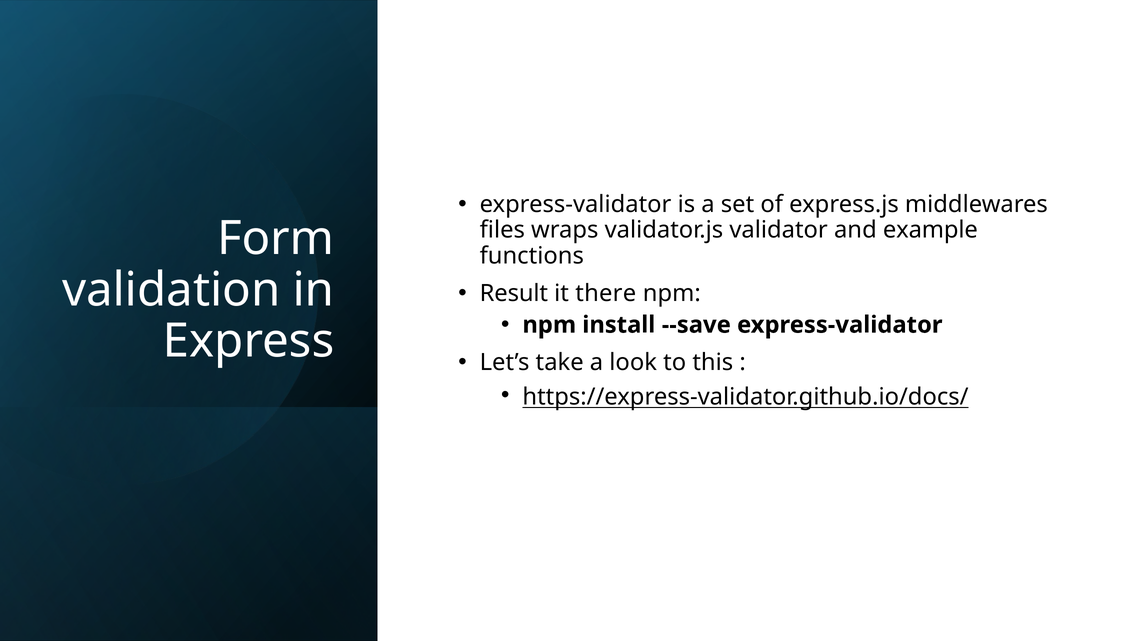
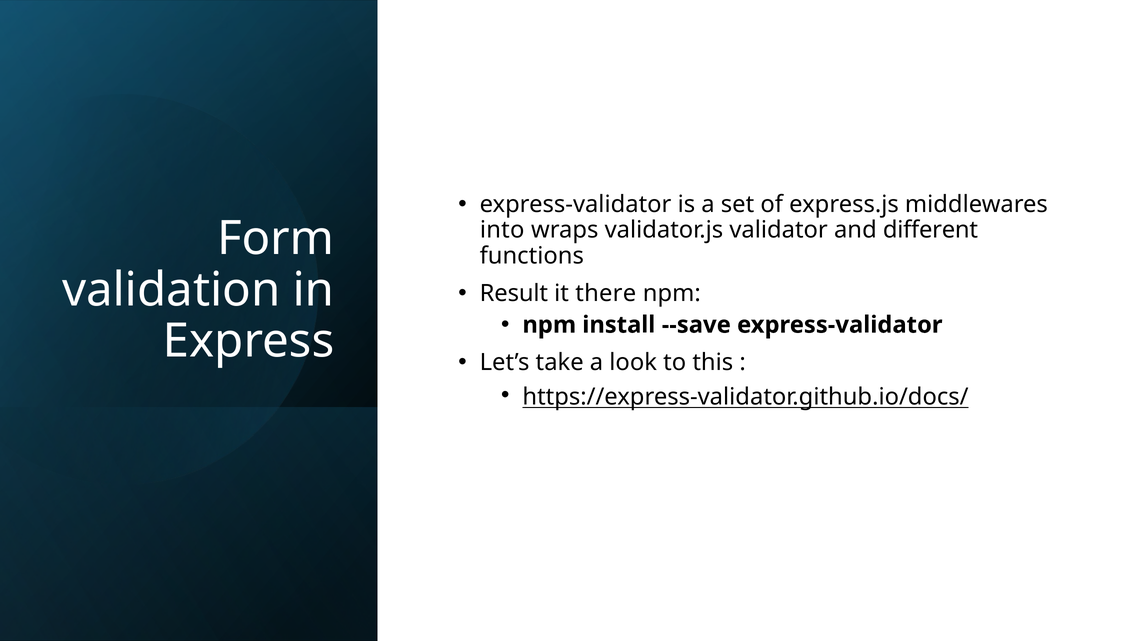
files: files -> into
example: example -> different
